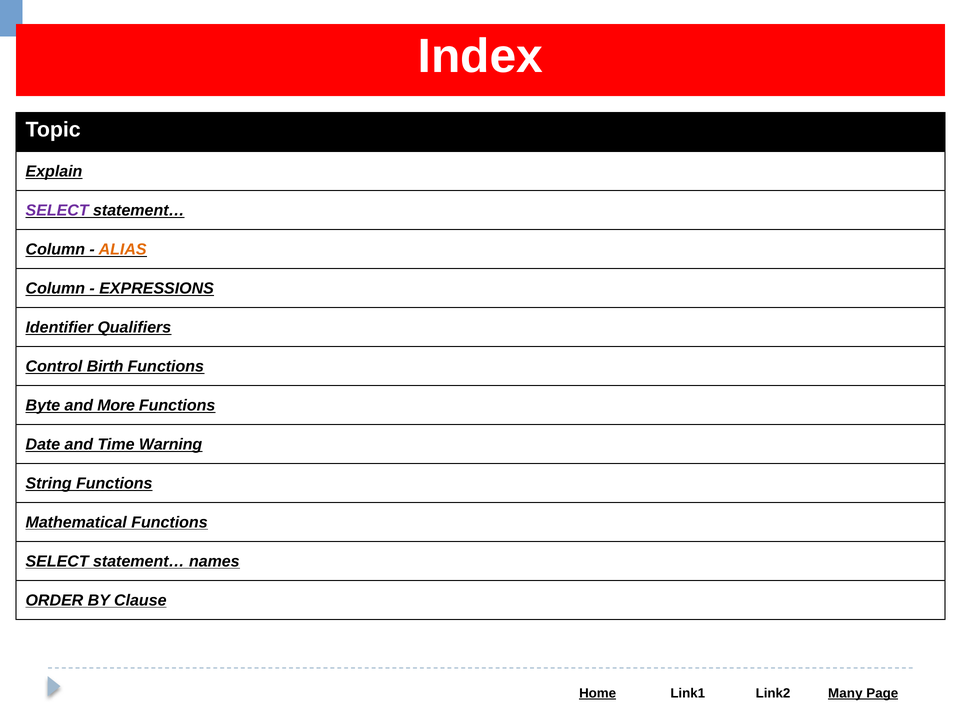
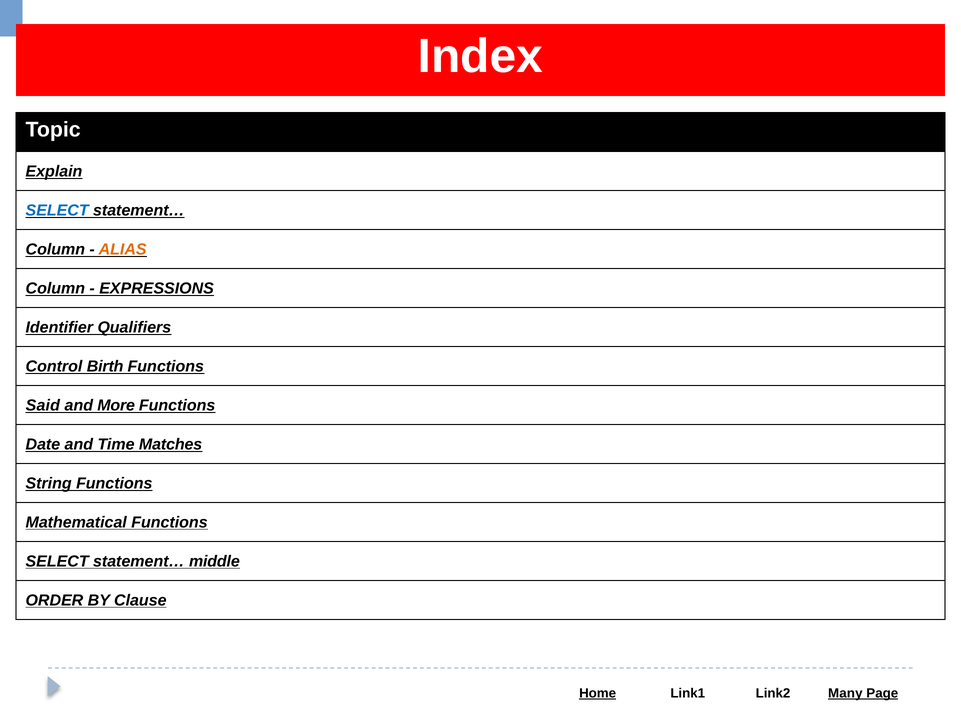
SELECT at (57, 210) colour: purple -> blue
Byte: Byte -> Said
Warning: Warning -> Matches
names: names -> middle
